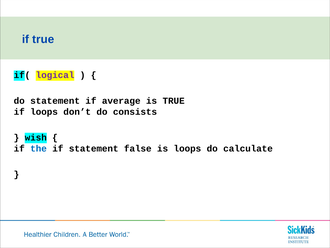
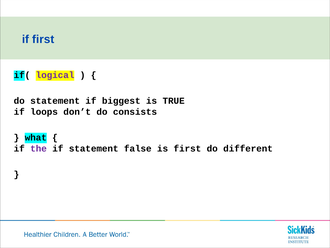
if true: true -> first
average: average -> biggest
wish: wish -> what
the colour: blue -> purple
is loops: loops -> first
calculate: calculate -> different
